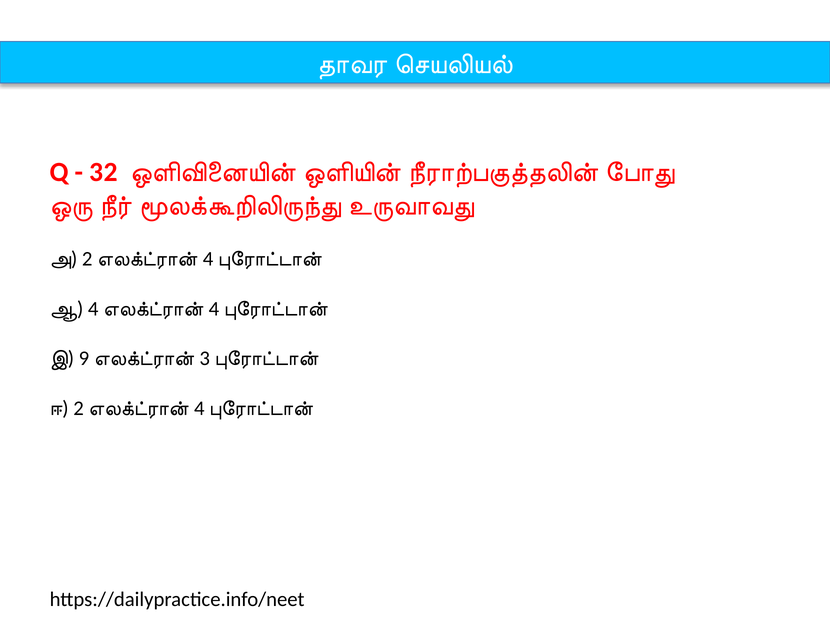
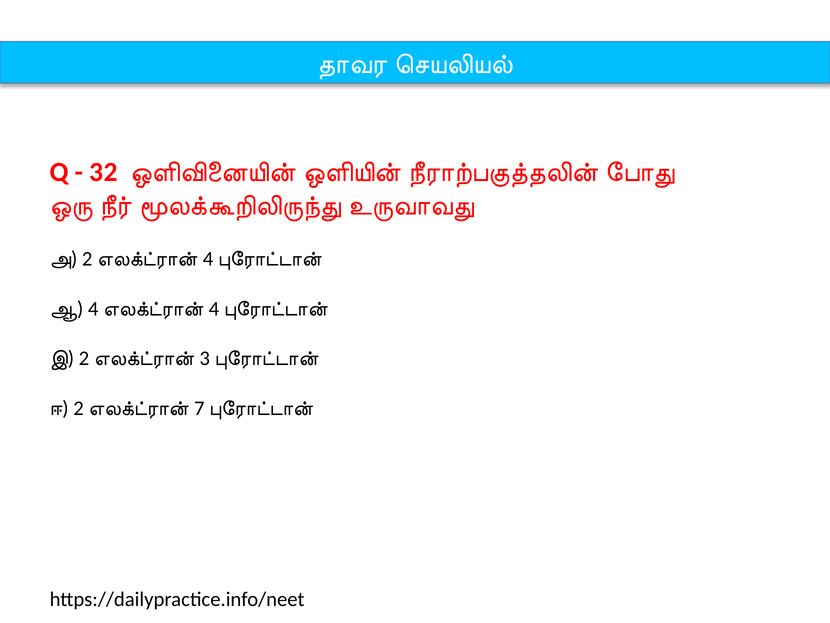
9 at (84, 358): 9 -> 2
4 at (199, 408): 4 -> 7
